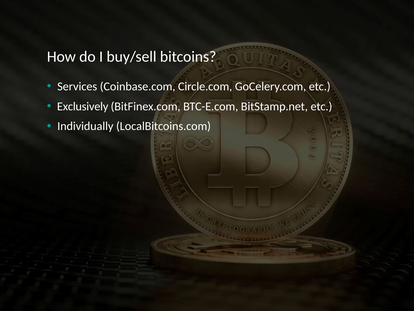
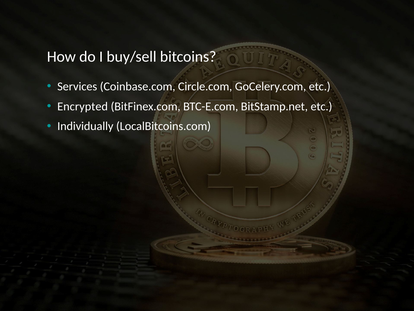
Exclusively: Exclusively -> Encrypted
